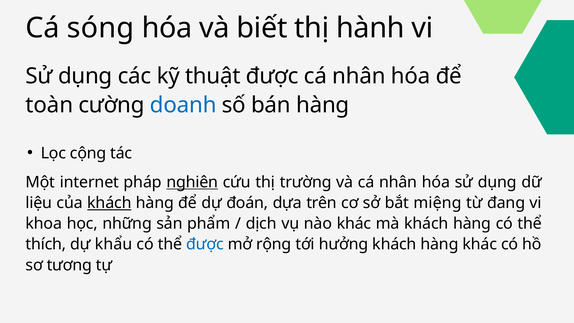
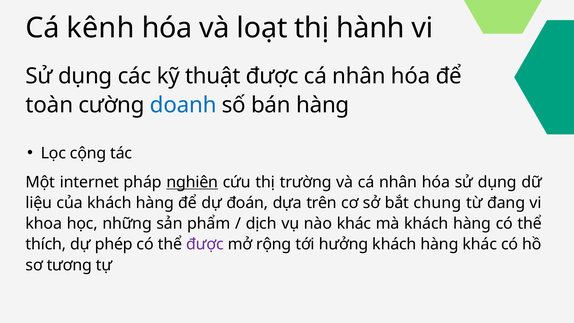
sóng: sóng -> kênh
biết: biết -> loạt
khách at (109, 203) underline: present -> none
miệng: miệng -> chung
khẩu: khẩu -> phép
được at (205, 244) colour: blue -> purple
